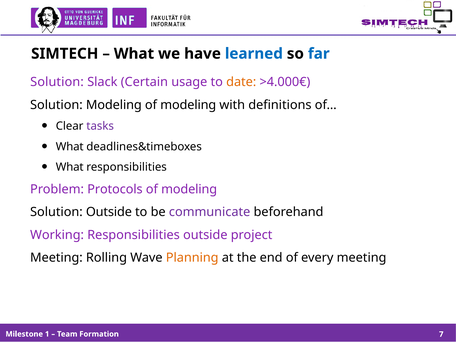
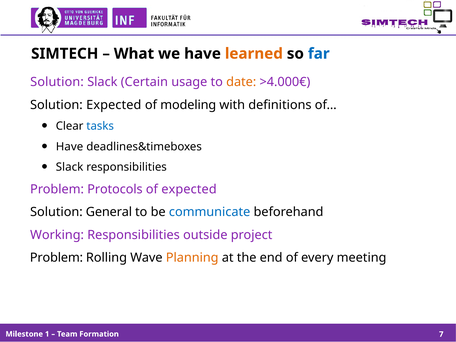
learned colour: blue -> orange
Solution Modeling: Modeling -> Expected
tasks colour: purple -> blue
What at (70, 147): What -> Have
What at (70, 167): What -> Slack
modeling at (189, 189): modeling -> expected
Solution Outside: Outside -> General
communicate colour: purple -> blue
Meeting at (56, 258): Meeting -> Problem
